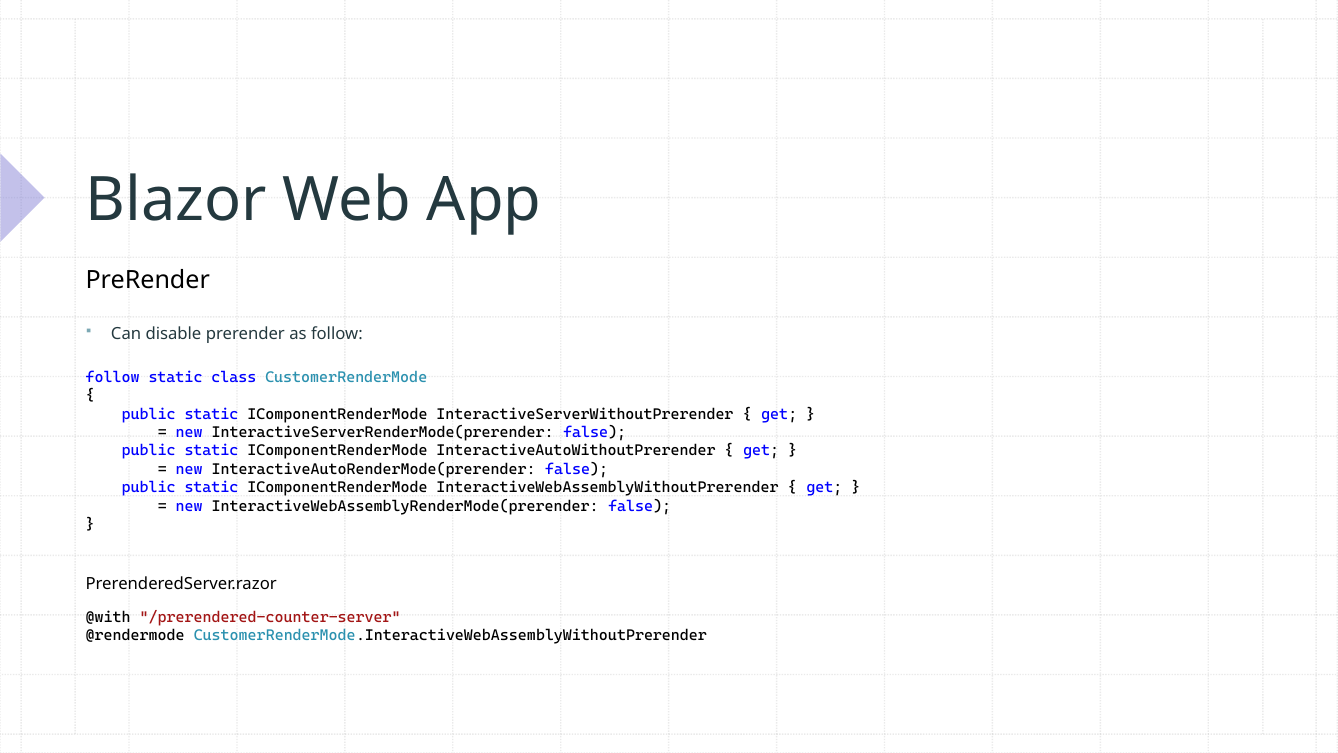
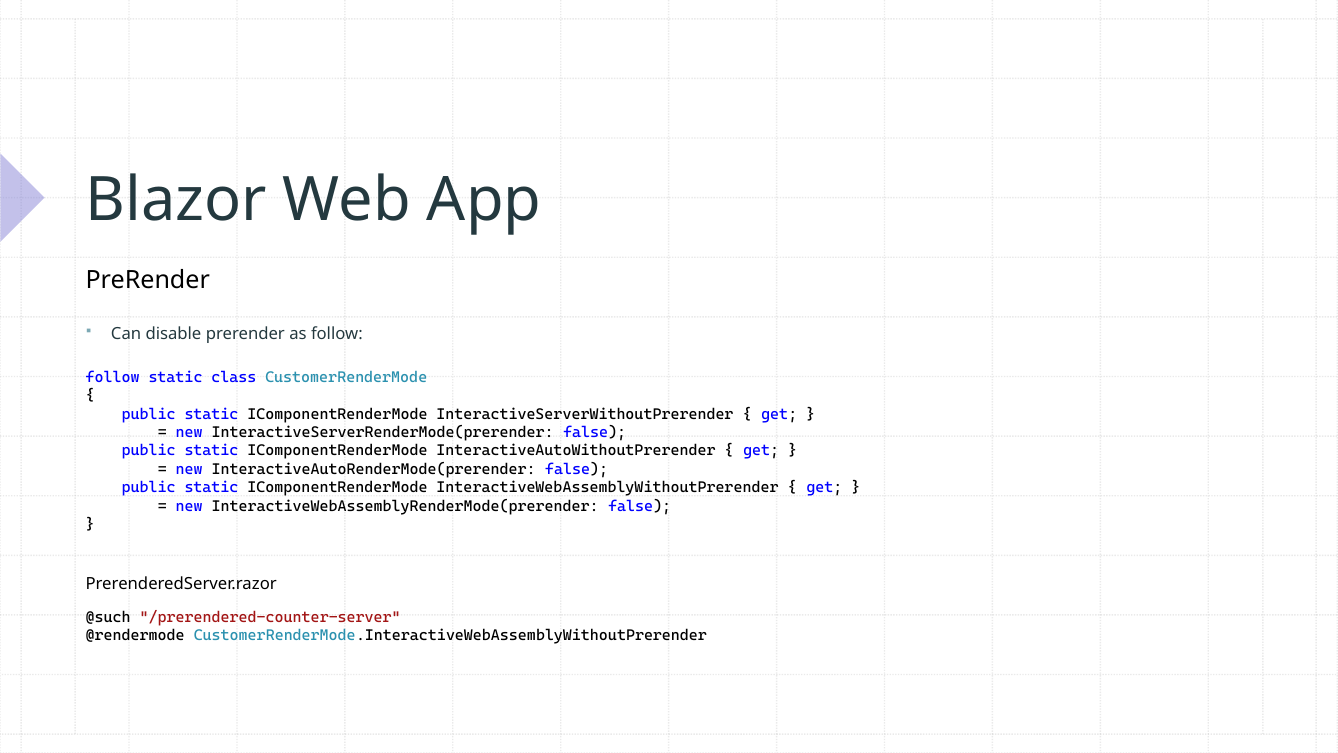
@with: @with -> @such
